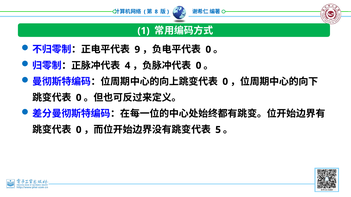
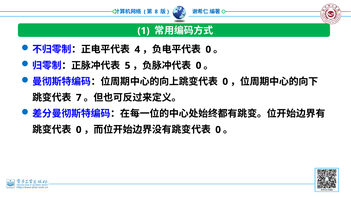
9: 9 -> 4
4: 4 -> 5
0 at (79, 98): 0 -> 7
5 at (218, 130): 5 -> 0
